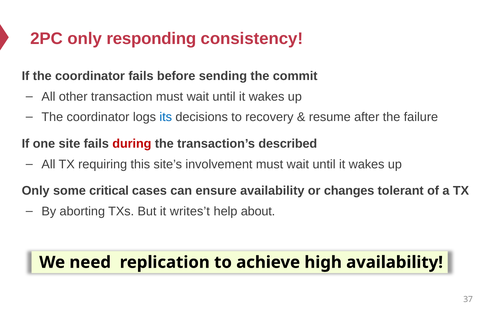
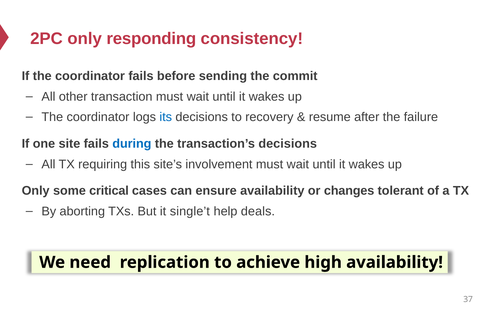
during colour: red -> blue
transaction’s described: described -> decisions
writes’t: writes’t -> single’t
about: about -> deals
